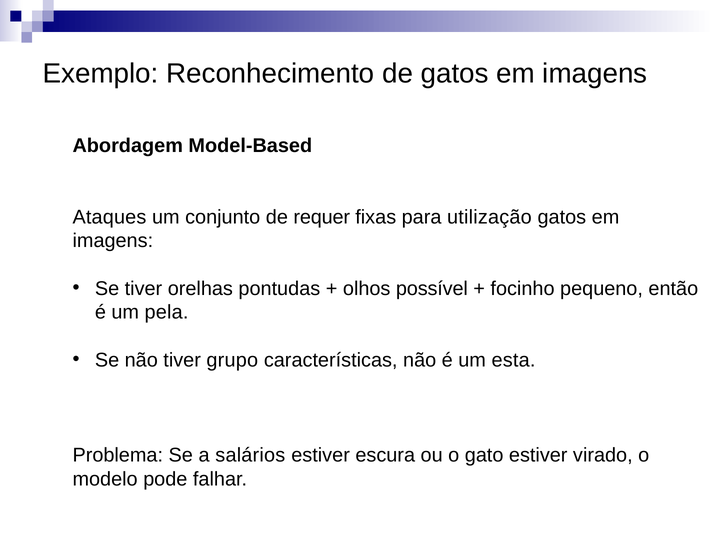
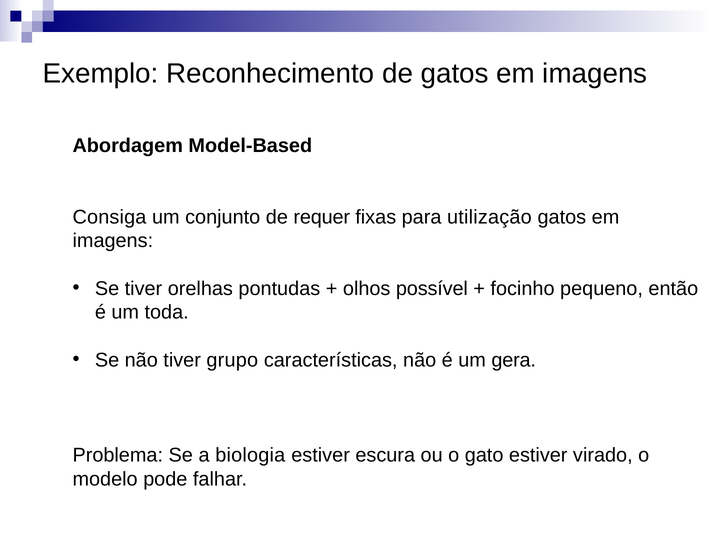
Ataques: Ataques -> Consiga
pela: pela -> toda
esta: esta -> gera
salários: salários -> biologia
